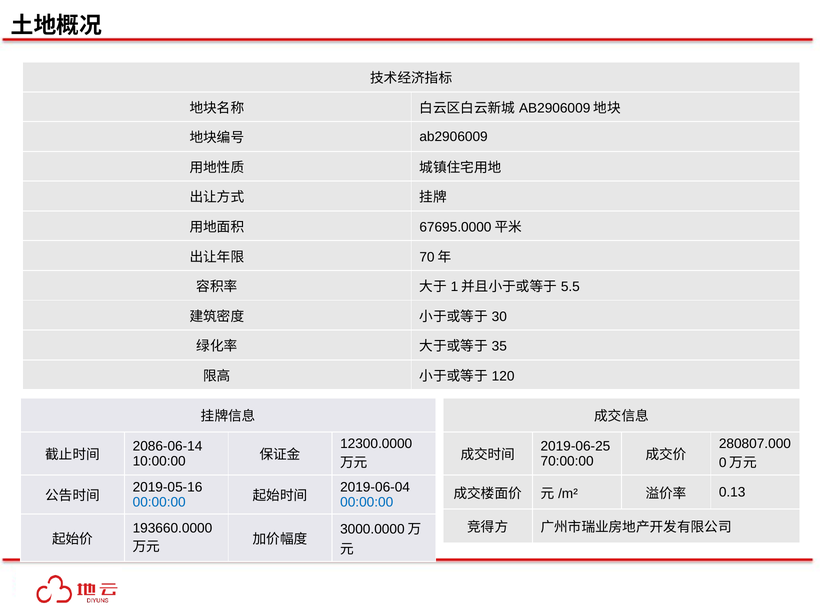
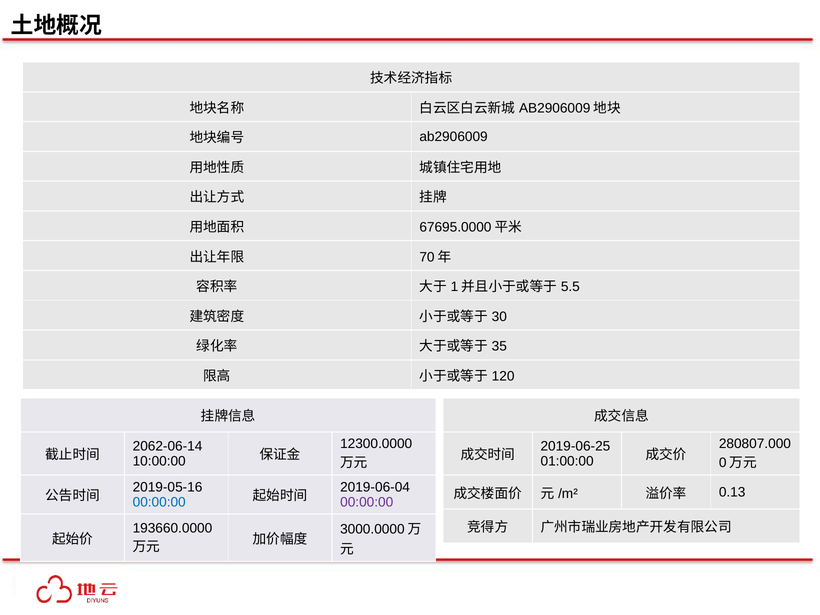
2086-06-14: 2086-06-14 -> 2062-06-14
70:00:00: 70:00:00 -> 01:00:00
00:00:00 at (367, 502) colour: blue -> purple
